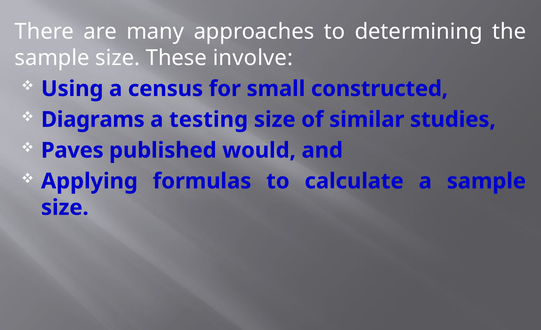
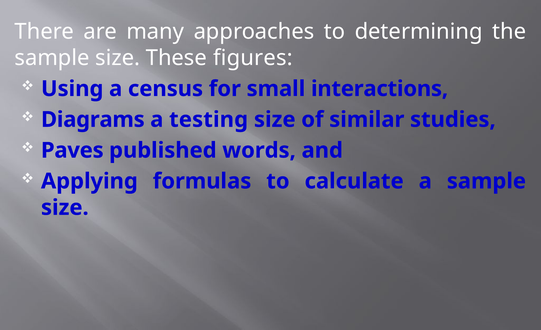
involve: involve -> figures
constructed: constructed -> interactions
would: would -> words
